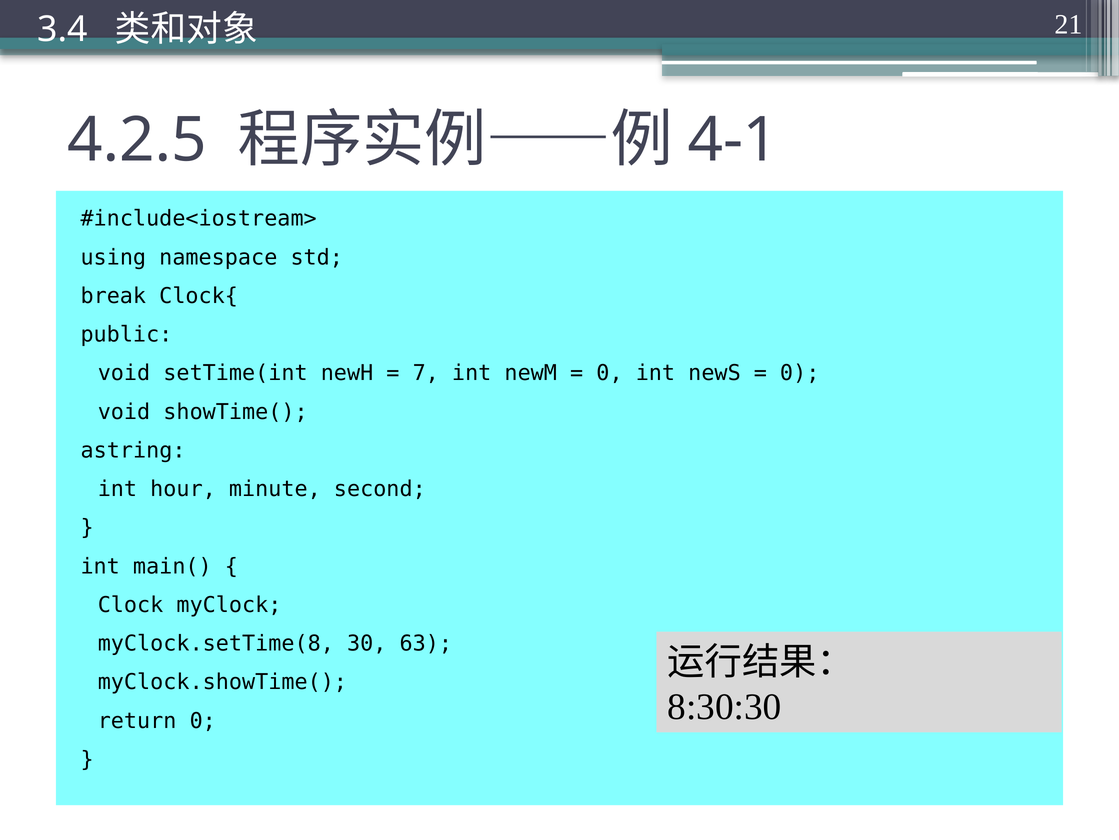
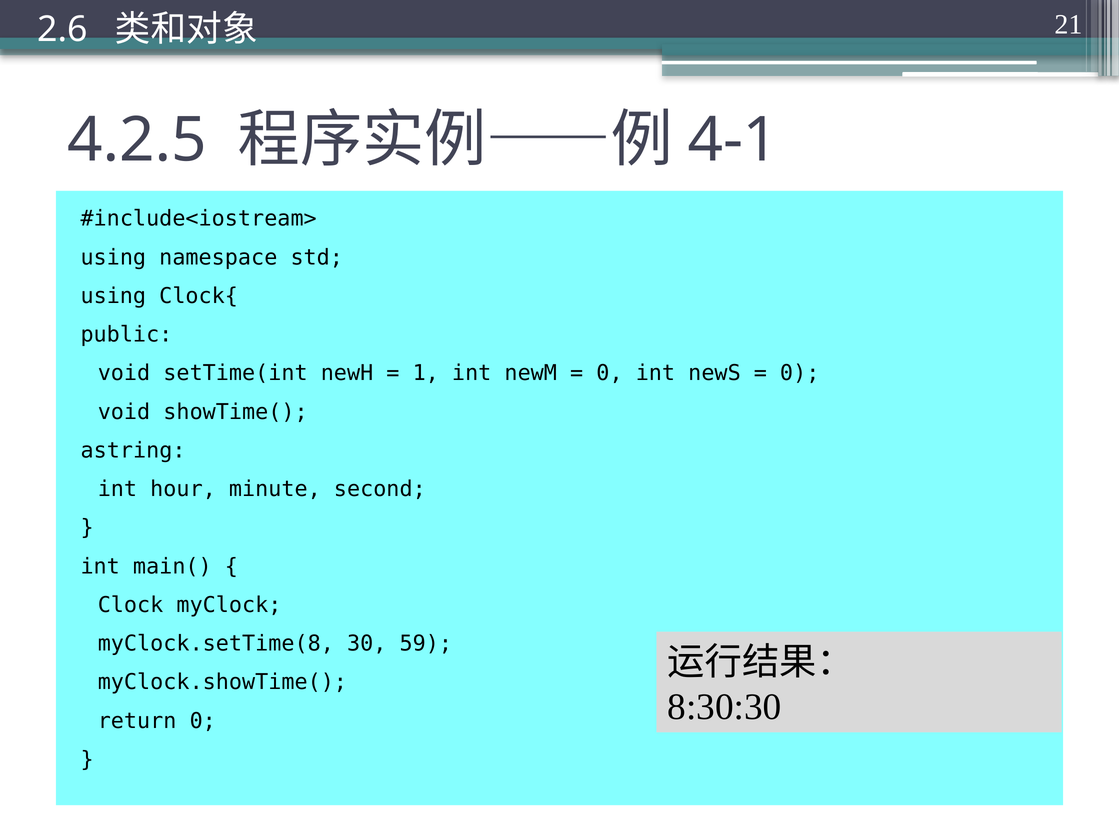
3.4: 3.4 -> 2.6
break at (113, 296): break -> using
7: 7 -> 1
63: 63 -> 59
